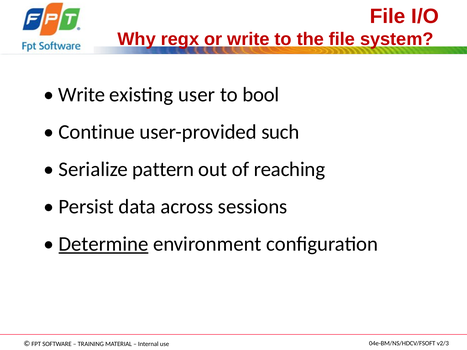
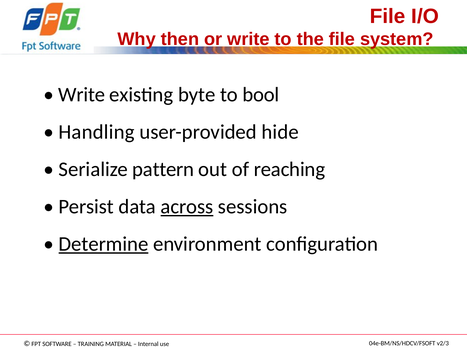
regx: regx -> then
user: user -> byte
Continue: Continue -> Handling
such: such -> hide
across underline: none -> present
